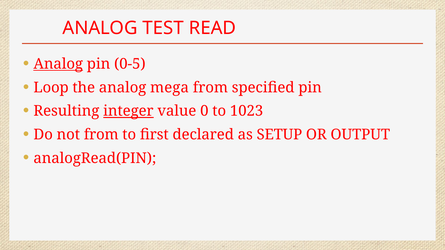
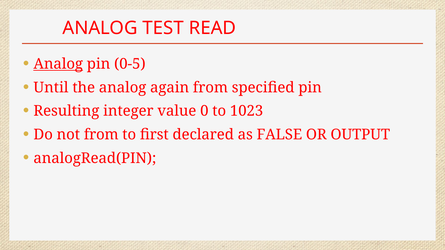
Loop: Loop -> Until
mega: mega -> again
integer underline: present -> none
SETUP: SETUP -> FALSE
